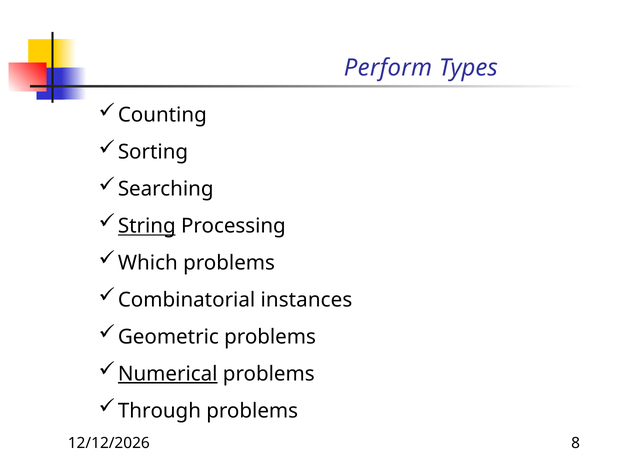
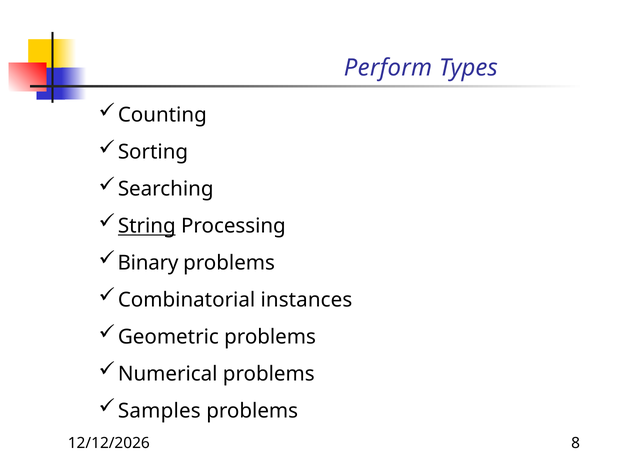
Which: Which -> Binary
Numerical underline: present -> none
Through: Through -> Samples
